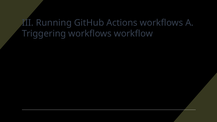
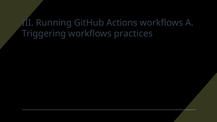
workflow: workflow -> practices
